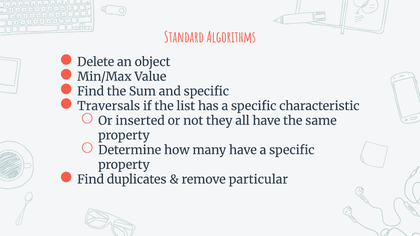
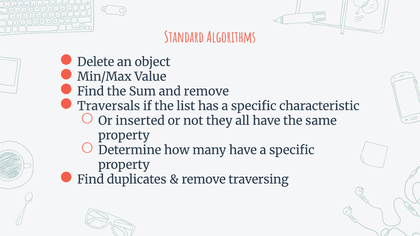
and specific: specific -> remove
particular: particular -> traversing
